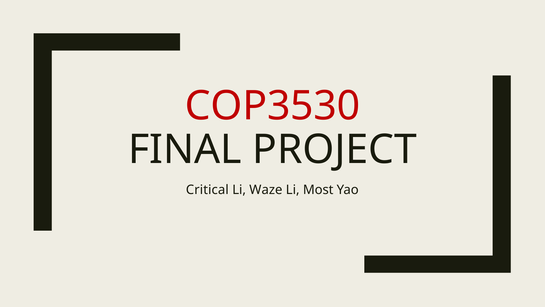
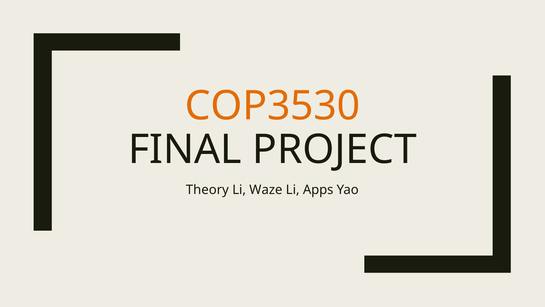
COP3530 colour: red -> orange
Critical: Critical -> Theory
Most: Most -> Apps
